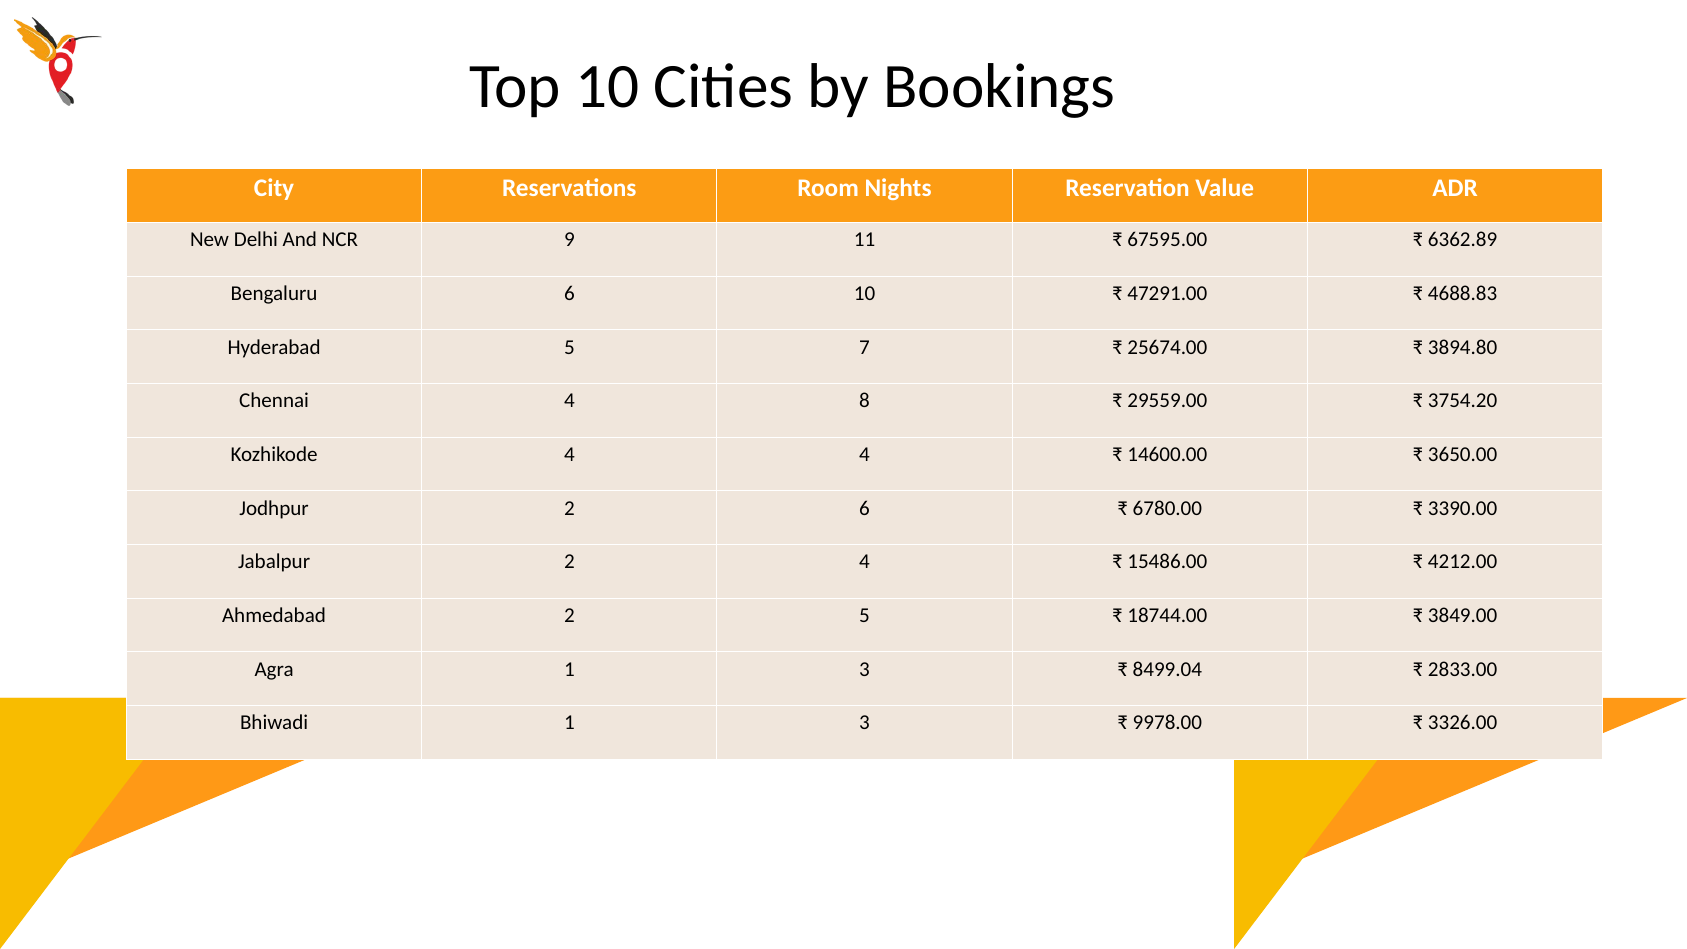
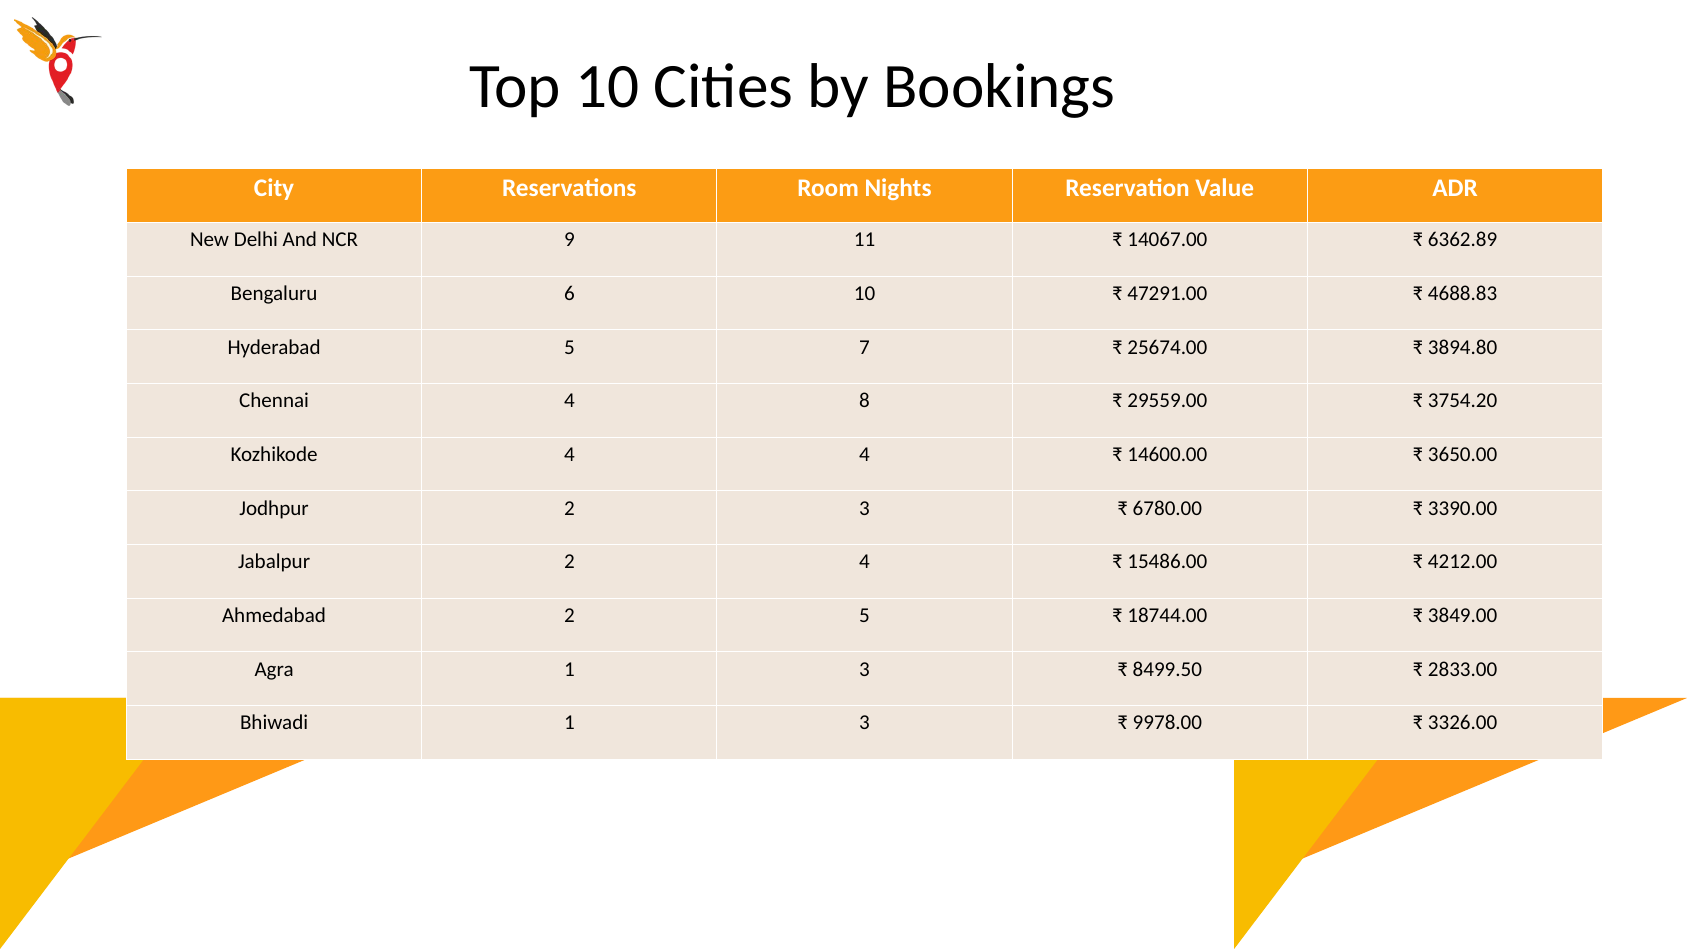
67595.00: 67595.00 -> 14067.00
2 6: 6 -> 3
8499.04: 8499.04 -> 8499.50
